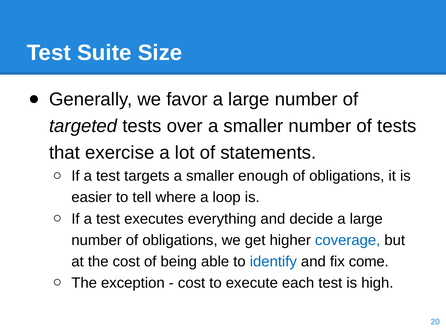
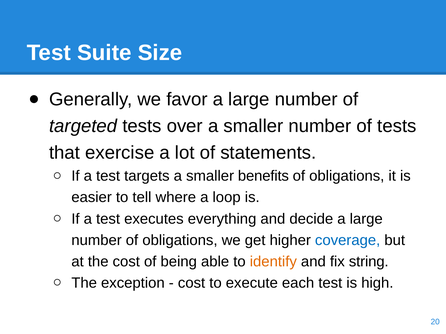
enough: enough -> benefits
identify colour: blue -> orange
come: come -> string
